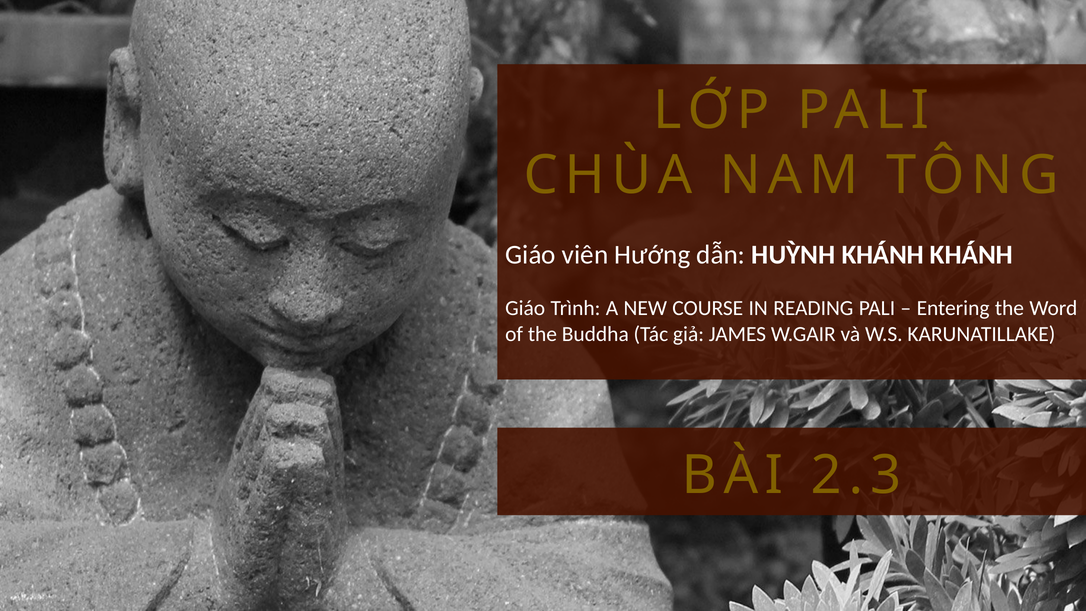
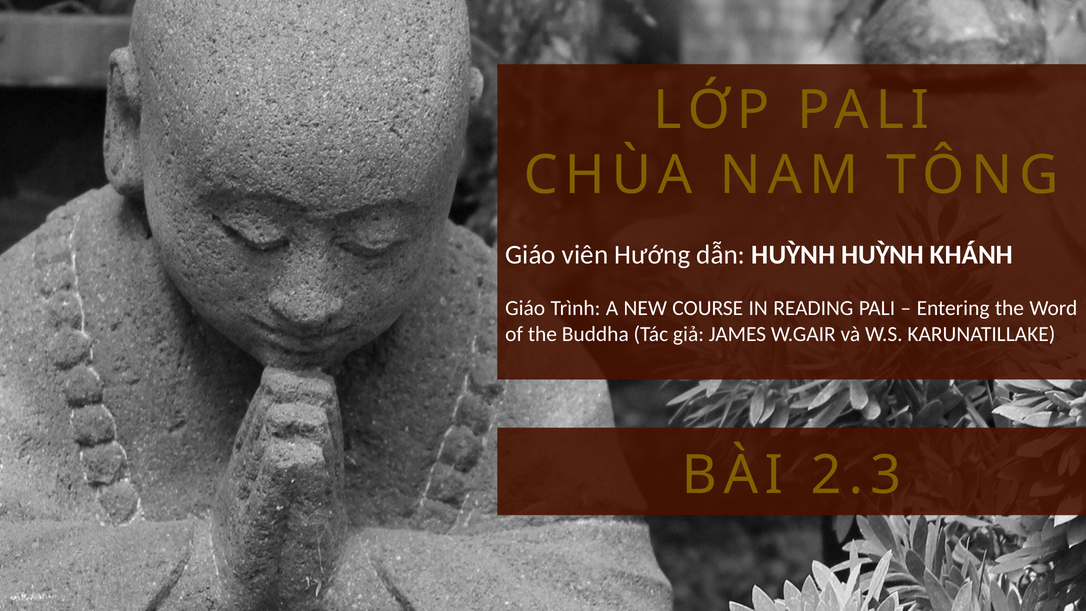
HUỲNH KHÁNH: KHÁNH -> HUỲNH
